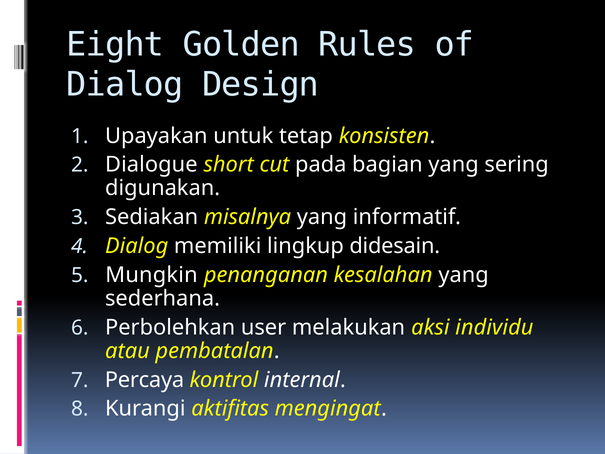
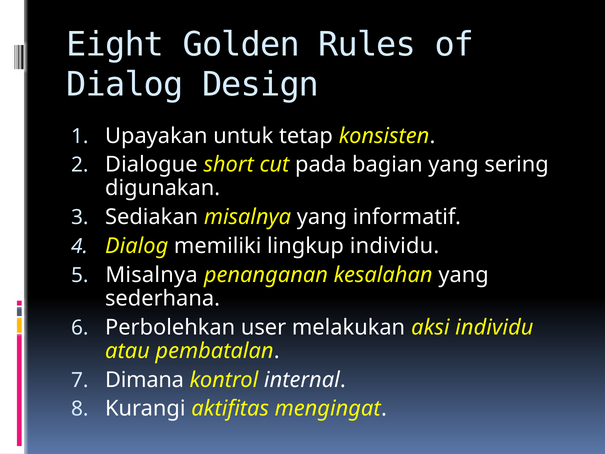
lingkup didesain: didesain -> individu
Mungkin at (152, 275): Mungkin -> Misalnya
Percaya: Percaya -> Dimana
